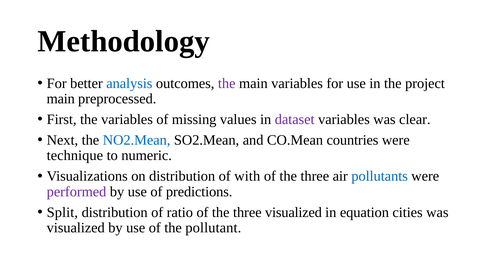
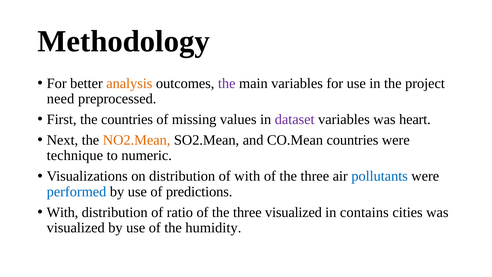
analysis colour: blue -> orange
main at (61, 99): main -> need
the variables: variables -> countries
clear: clear -> heart
NO2.Mean colour: blue -> orange
performed colour: purple -> blue
Split at (62, 212): Split -> With
equation: equation -> contains
pollutant: pollutant -> humidity
